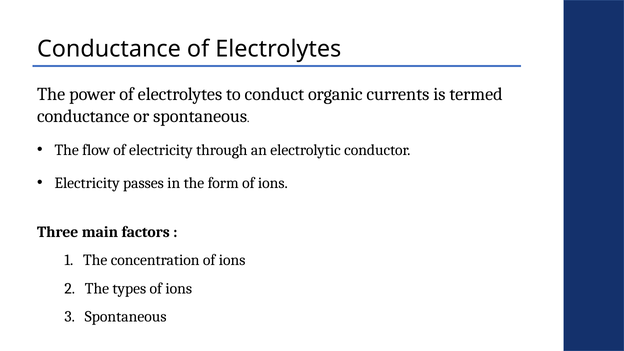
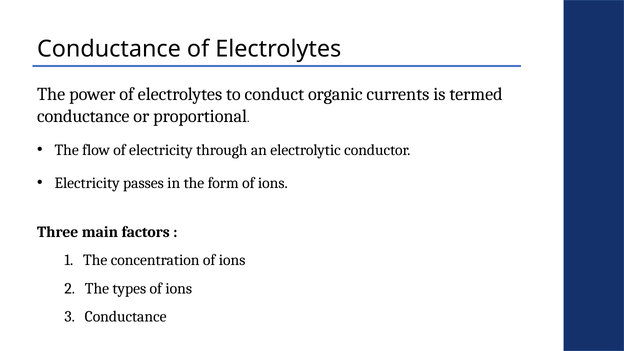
or spontaneous: spontaneous -> proportional
3 Spontaneous: Spontaneous -> Conductance
